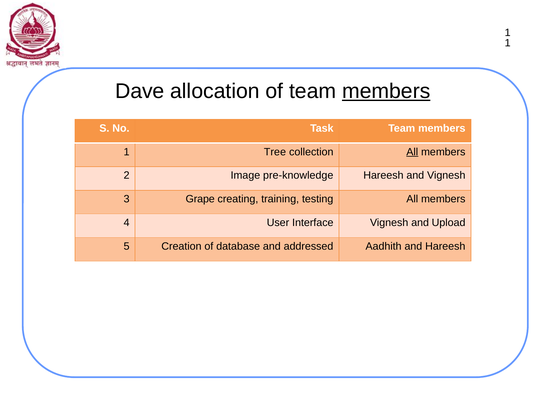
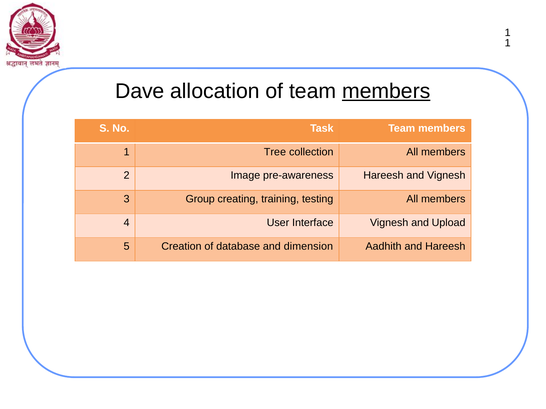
All at (412, 152) underline: present -> none
pre-knowledge: pre-knowledge -> pre-awareness
Grape: Grape -> Group
addressed: addressed -> dimension
